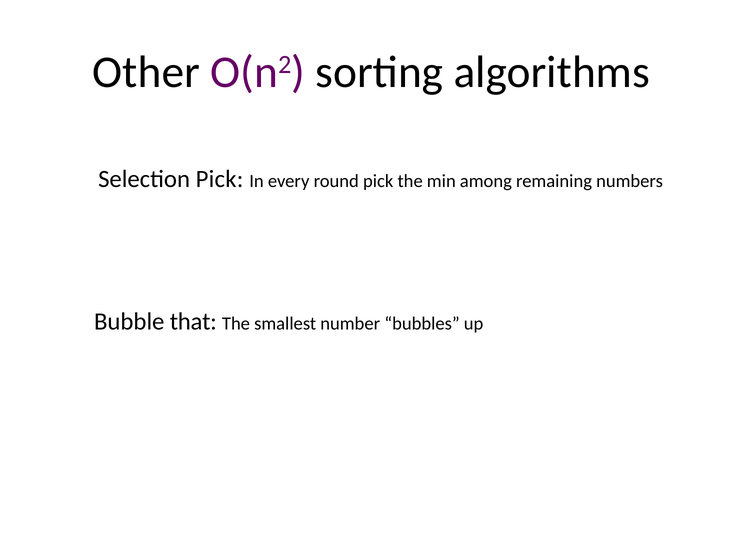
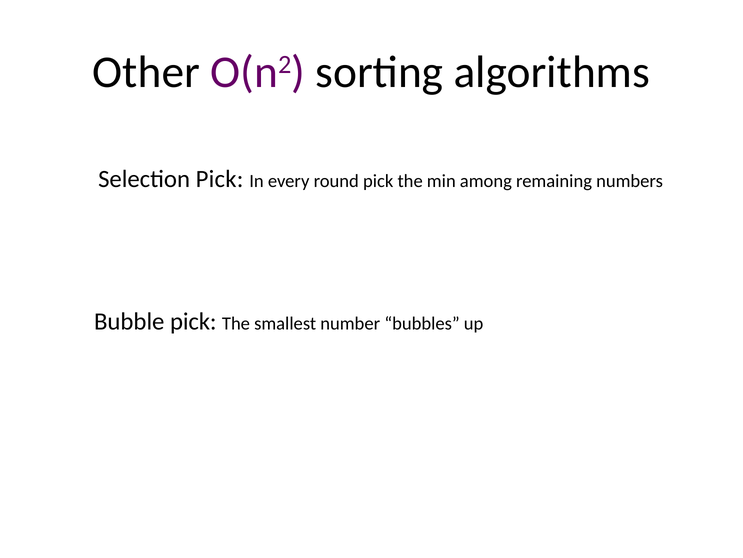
Bubble that: that -> pick
